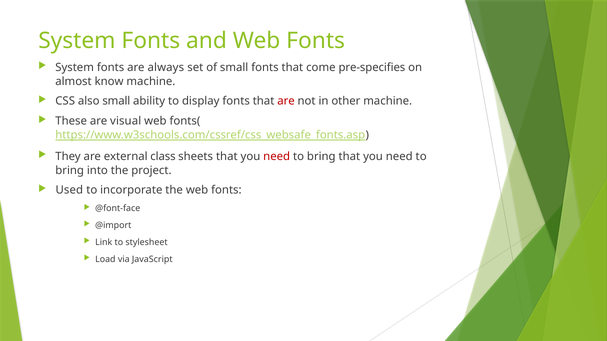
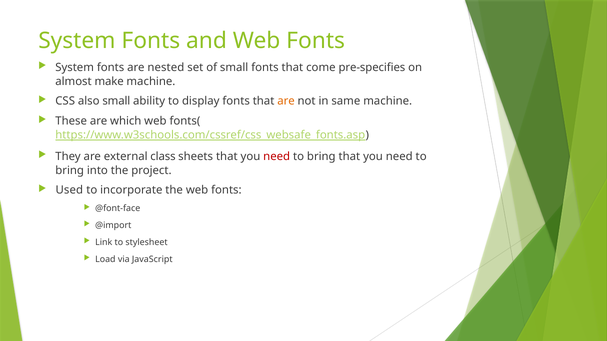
always: always -> nested
know: know -> make
are at (286, 101) colour: red -> orange
other: other -> same
visual: visual -> which
